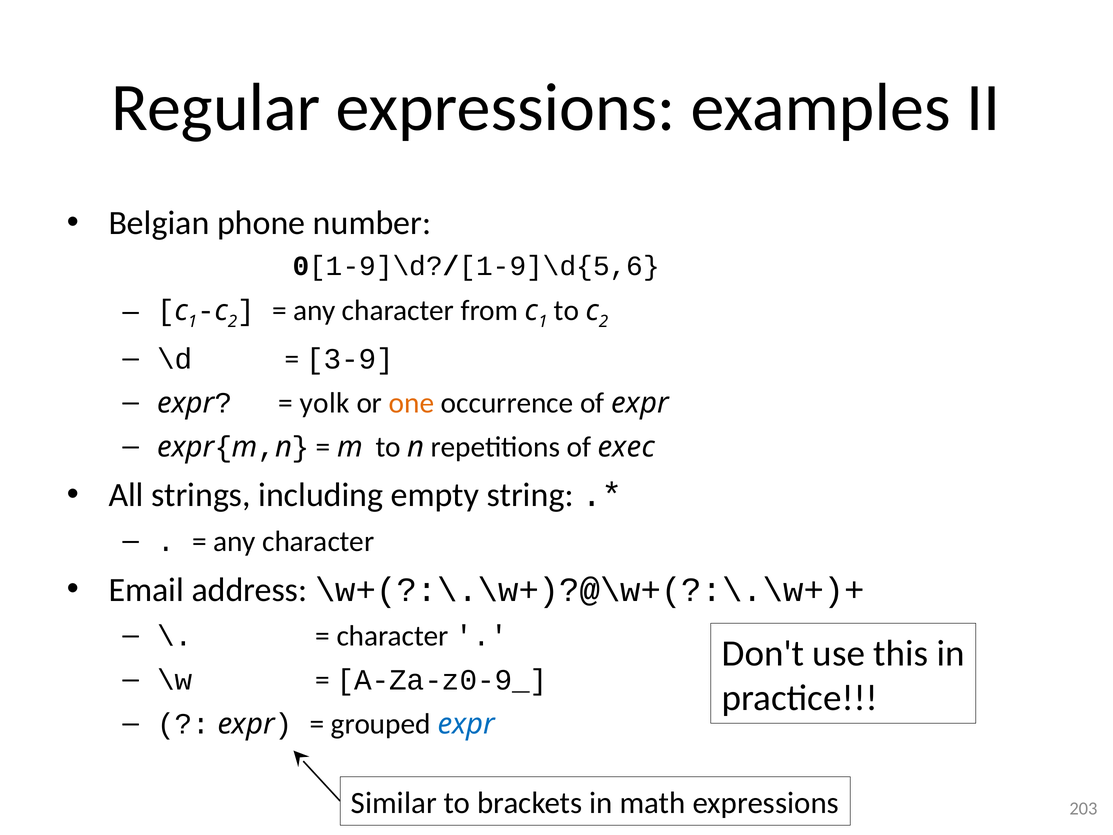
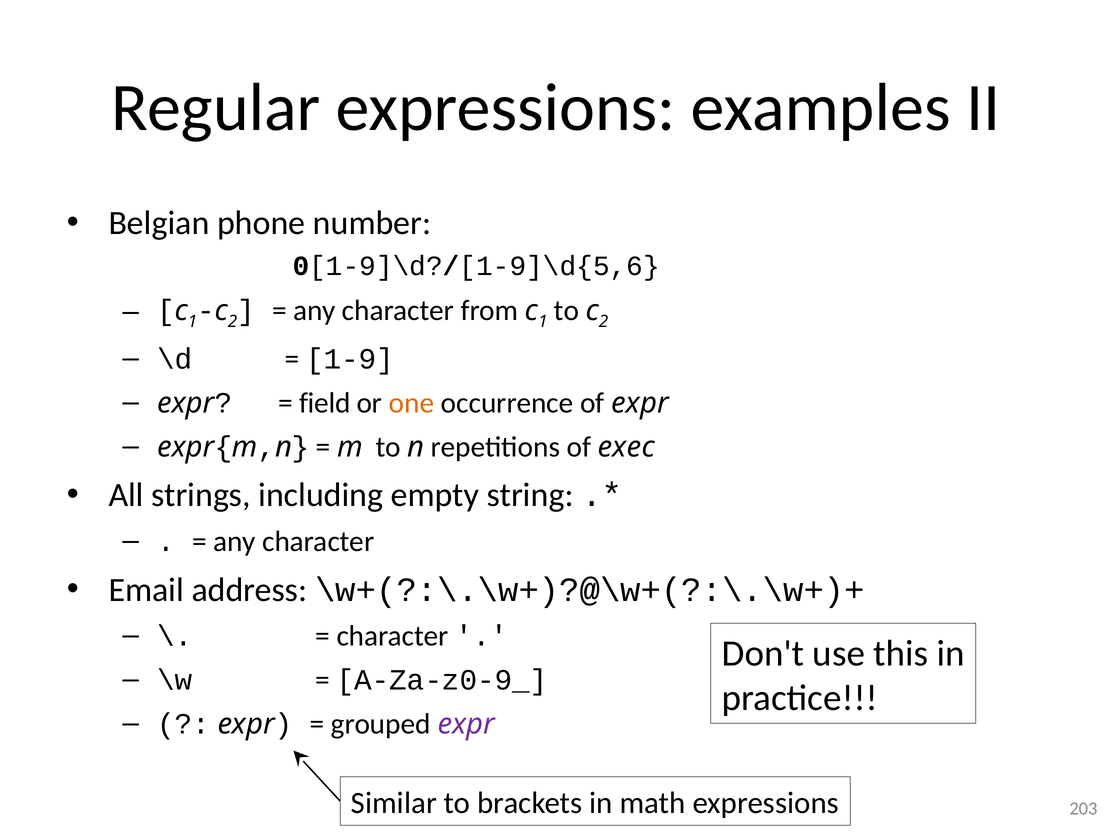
3-9: 3-9 -> 1-9
yolk: yolk -> field
expr at (466, 724) colour: blue -> purple
